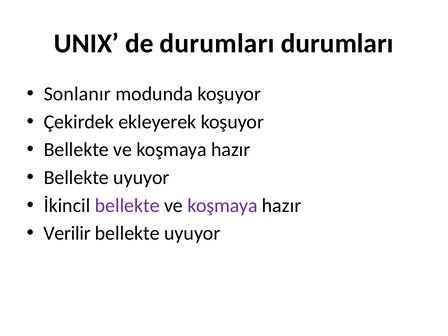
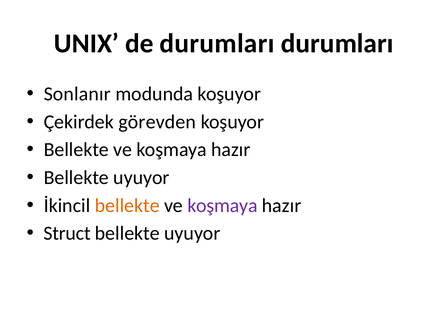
ekleyerek: ekleyerek -> görevden
bellekte at (127, 206) colour: purple -> orange
Verilir: Verilir -> Struct
